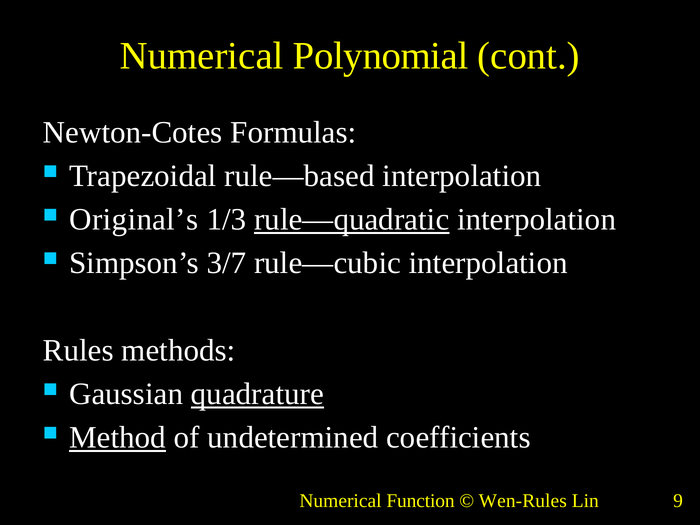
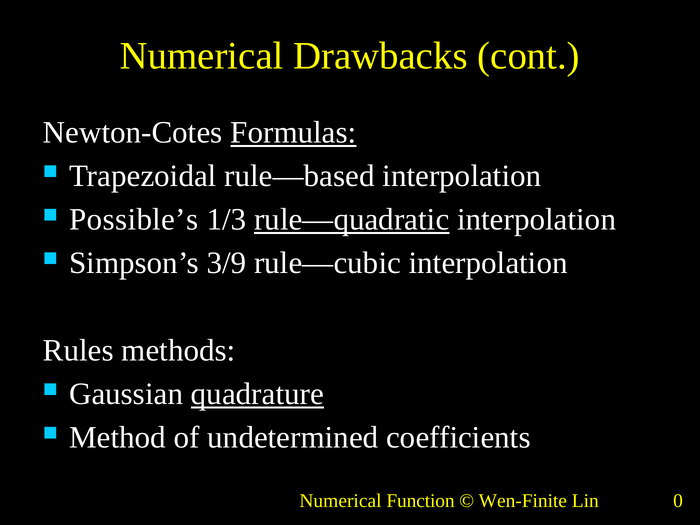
Polynomial: Polynomial -> Drawbacks
Formulas underline: none -> present
Original’s: Original’s -> Possible’s
3/7: 3/7 -> 3/9
Method underline: present -> none
Wen-Rules: Wen-Rules -> Wen-Finite
9: 9 -> 0
